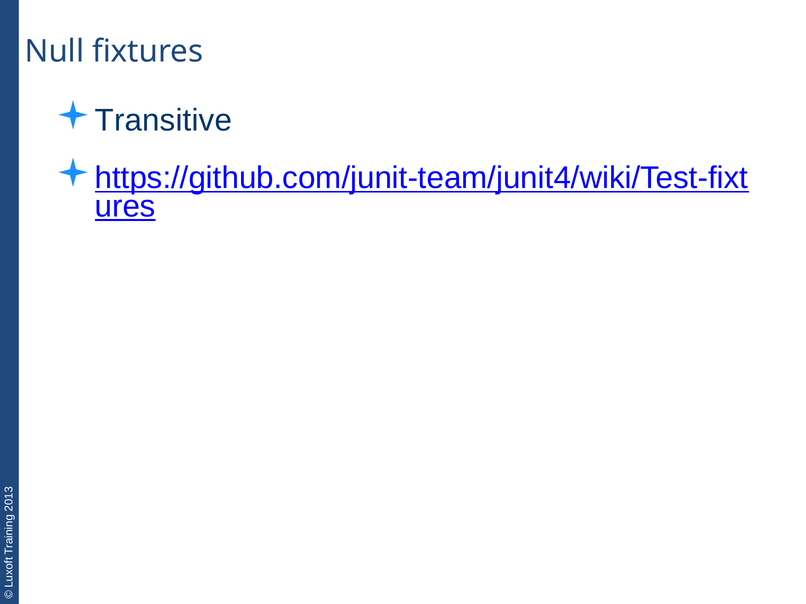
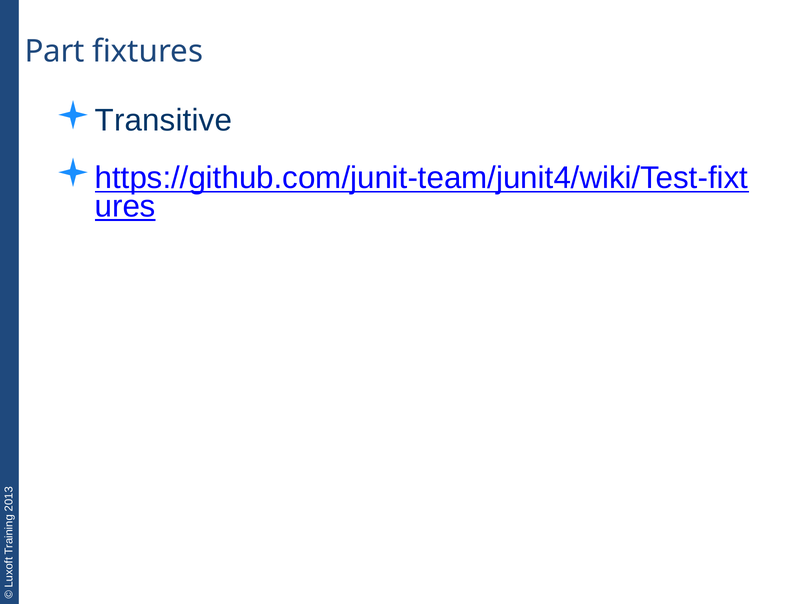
Null: Null -> Part
